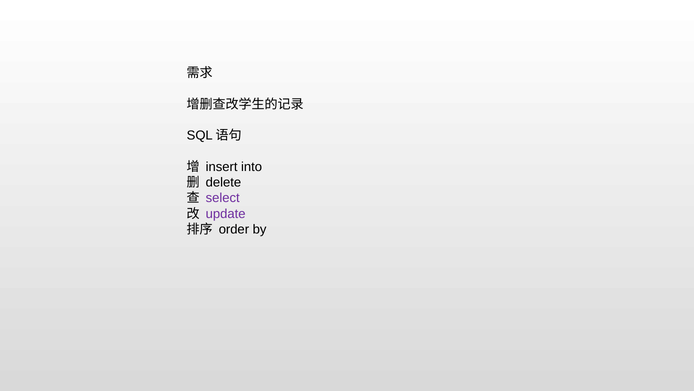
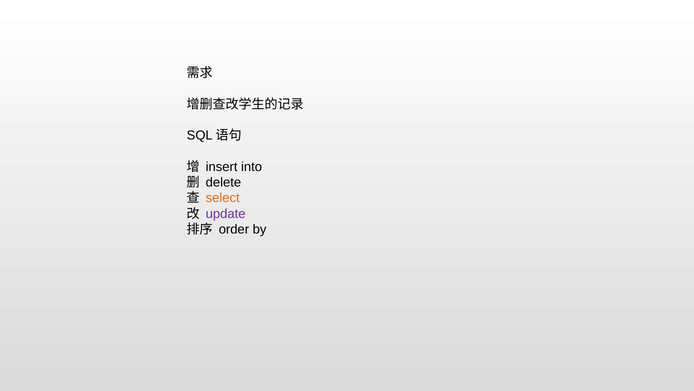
select colour: purple -> orange
